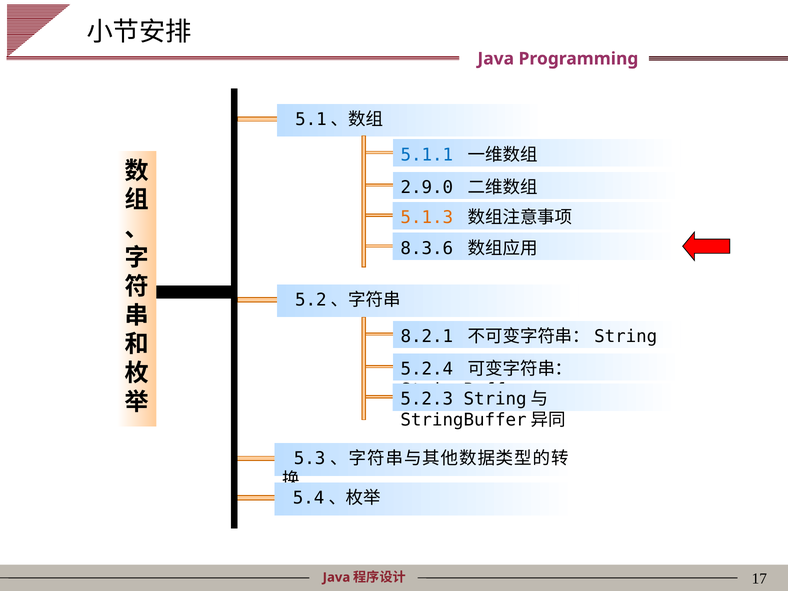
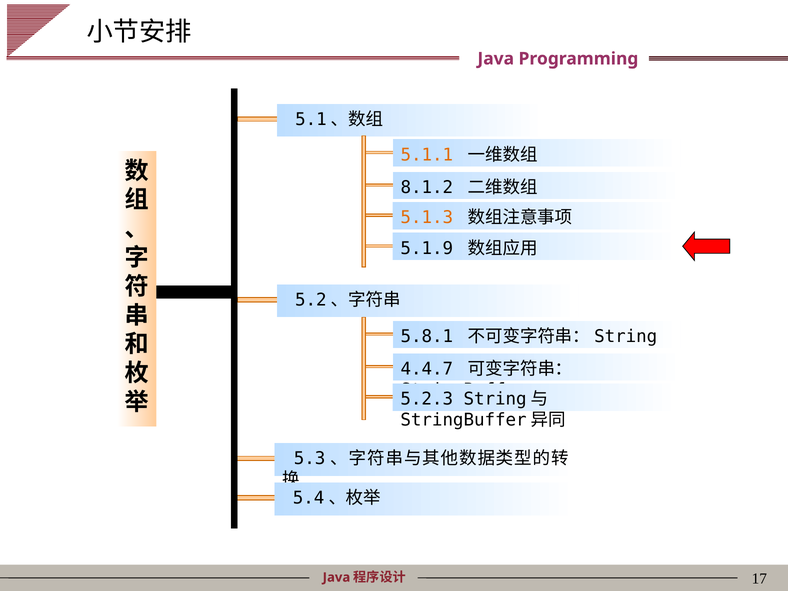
5.1.1 colour: blue -> orange
2.9.0: 2.9.0 -> 8.1.2
8.3.6: 8.3.6 -> 5.1.9
8.2.1: 8.2.1 -> 5.8.1
5.2.4: 5.2.4 -> 4.4.7
